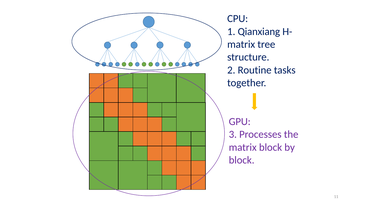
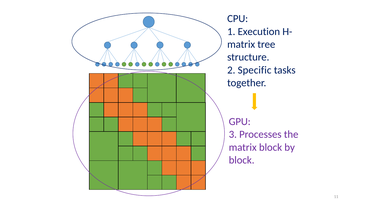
Qianxiang: Qianxiang -> Execution
Routine: Routine -> Specific
